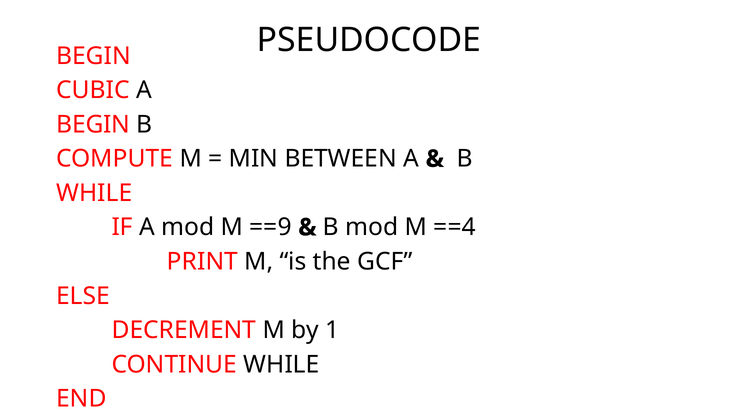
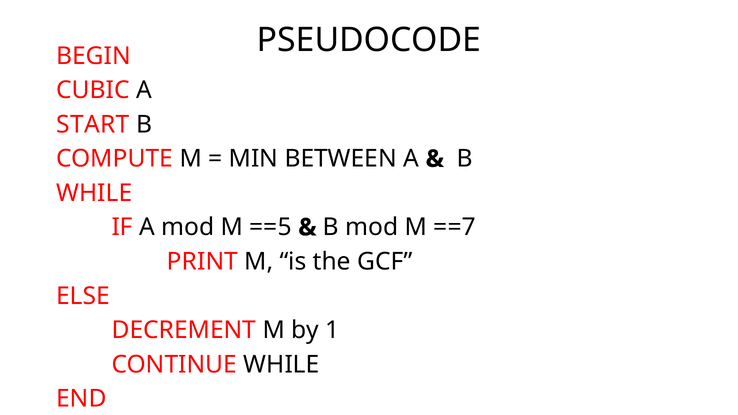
BEGIN at (93, 125): BEGIN -> START
==9: ==9 -> ==5
==4: ==4 -> ==7
